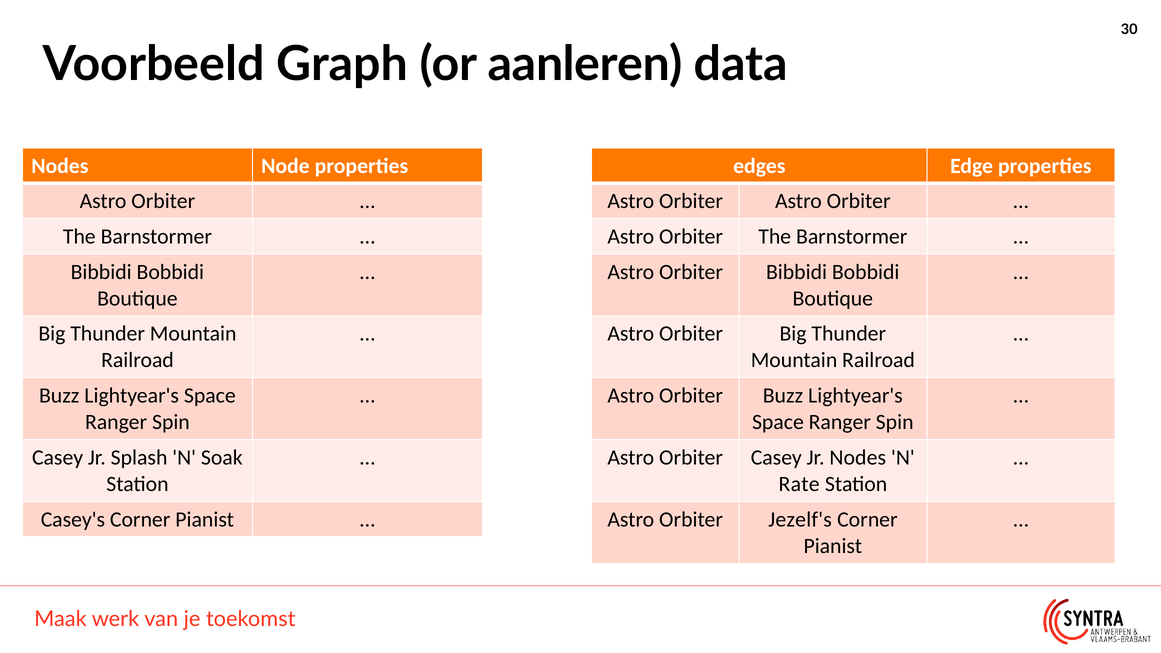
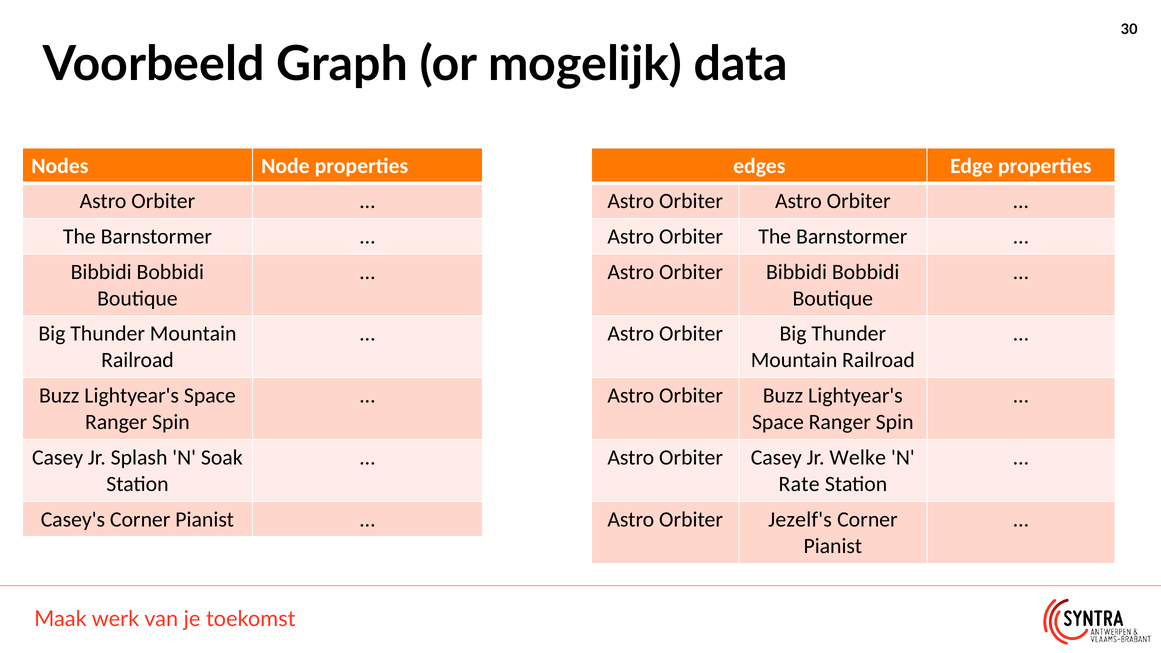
aanleren: aanleren -> mogelijk
Jr Nodes: Nodes -> Welke
